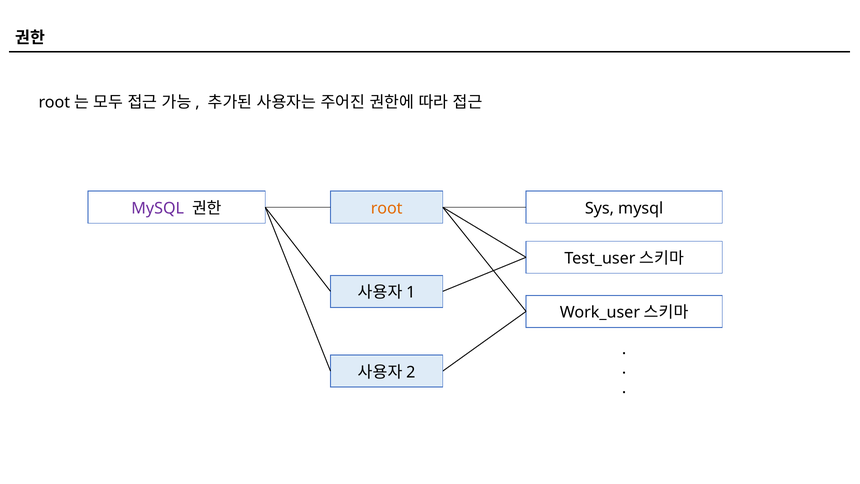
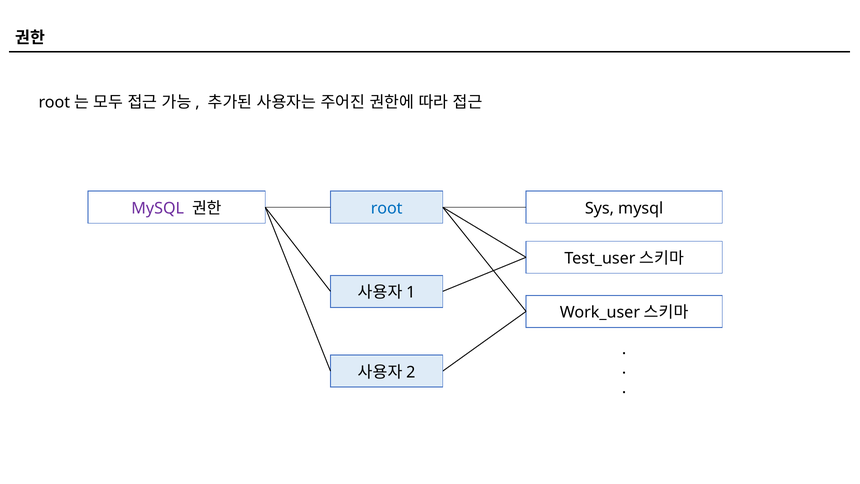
root colour: orange -> blue
